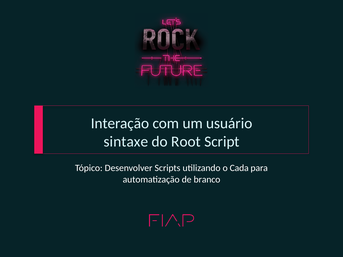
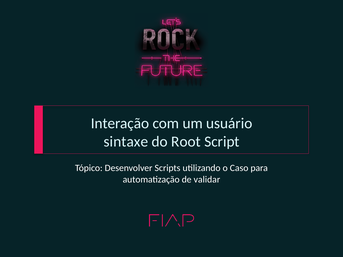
Cada: Cada -> Caso
branco: branco -> validar
